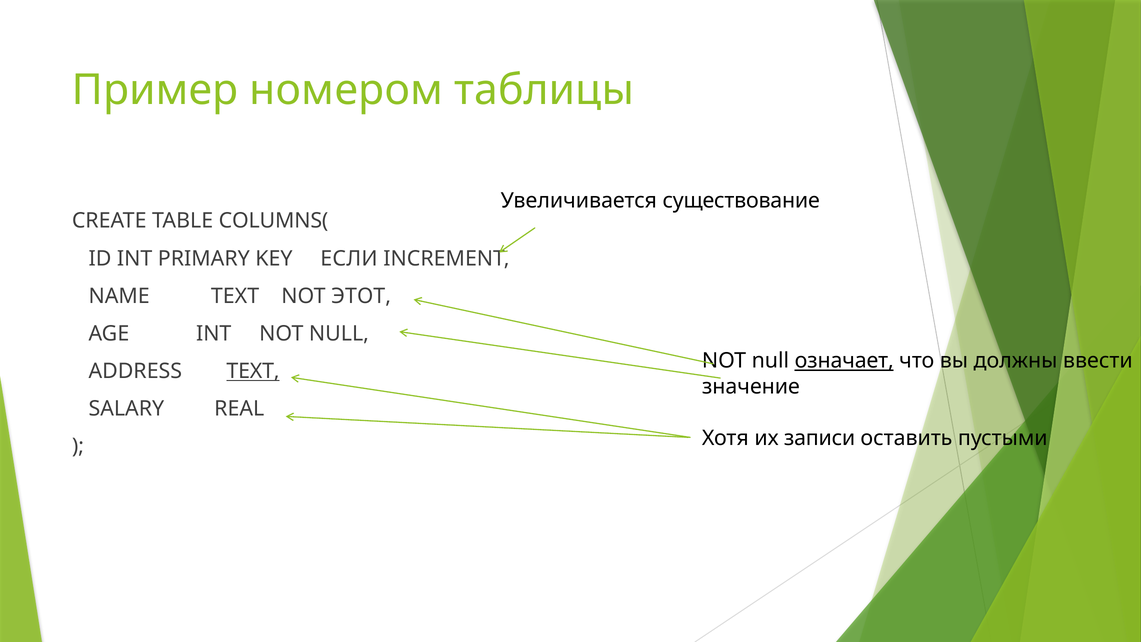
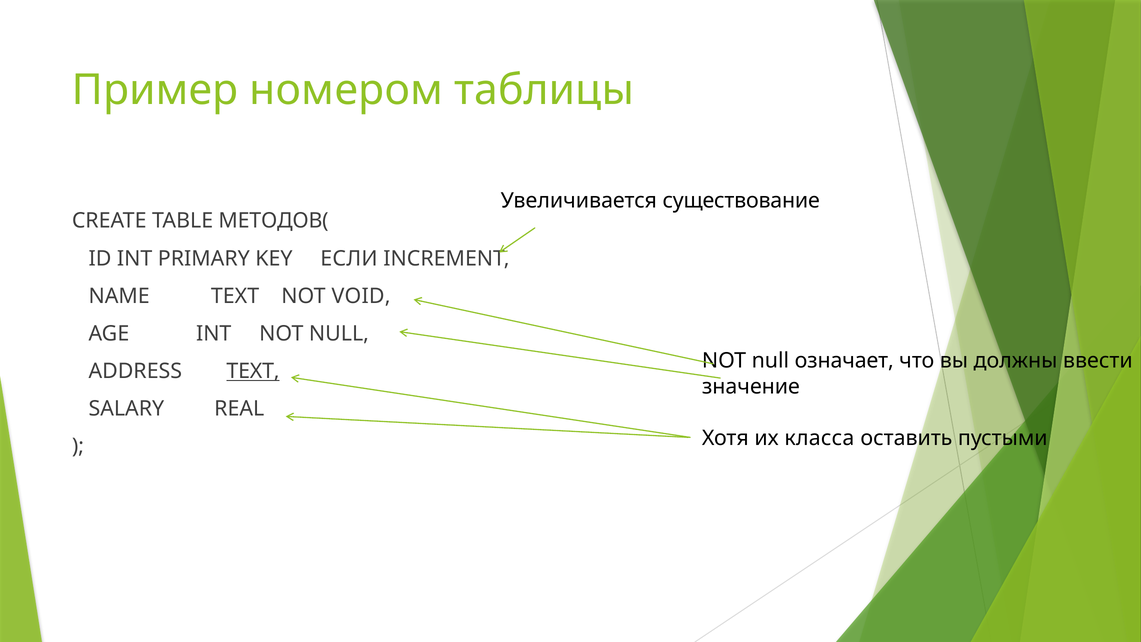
COLUMNS(: COLUMNS( -> МЕТОДОВ(
ЭТОТ: ЭТОТ -> VOID
означает underline: present -> none
записи: записи -> класса
